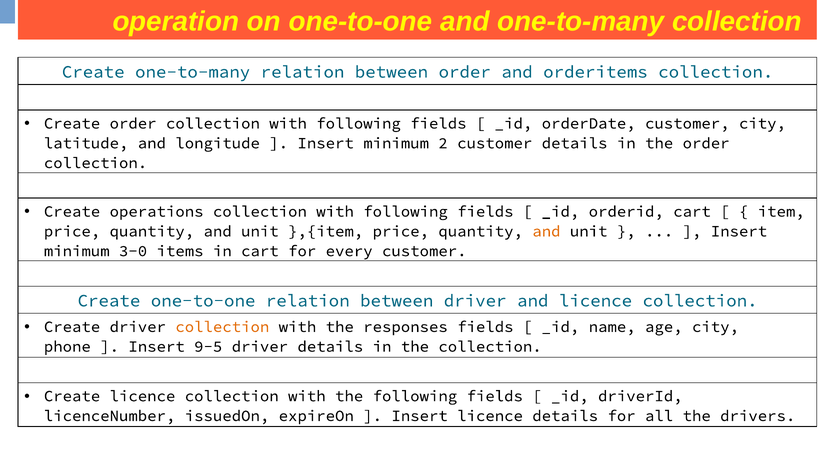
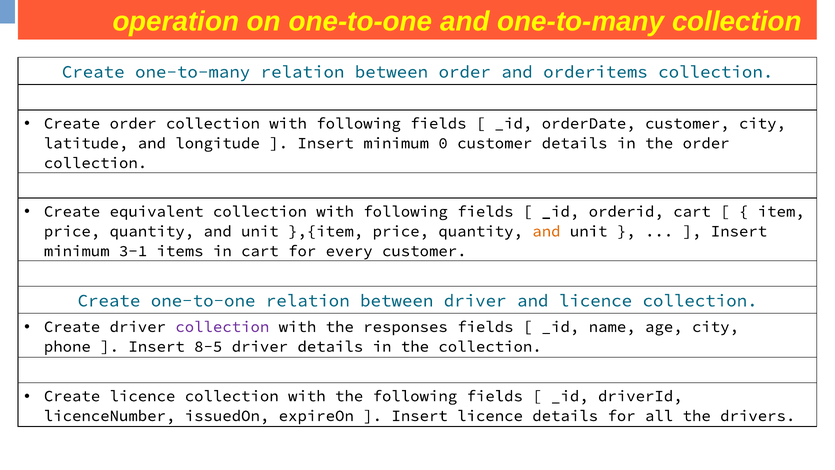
2: 2 -> 0
operations: operations -> equivalent
3-0: 3-0 -> 3-1
collection at (222, 327) colour: orange -> purple
9-5: 9-5 -> 8-5
